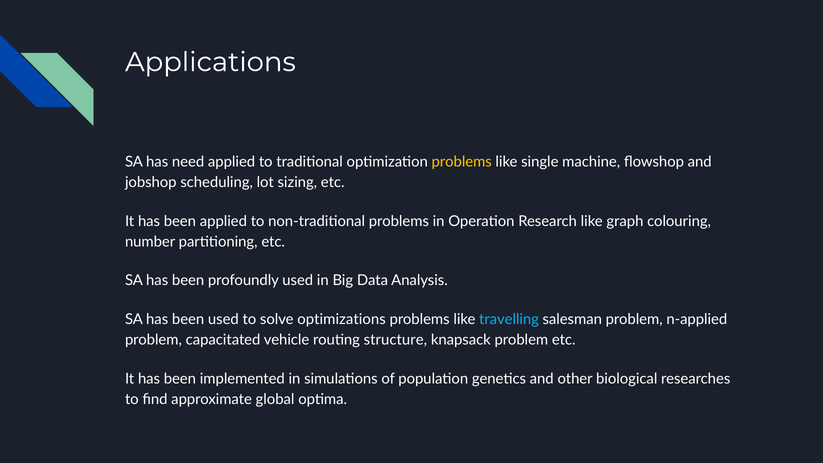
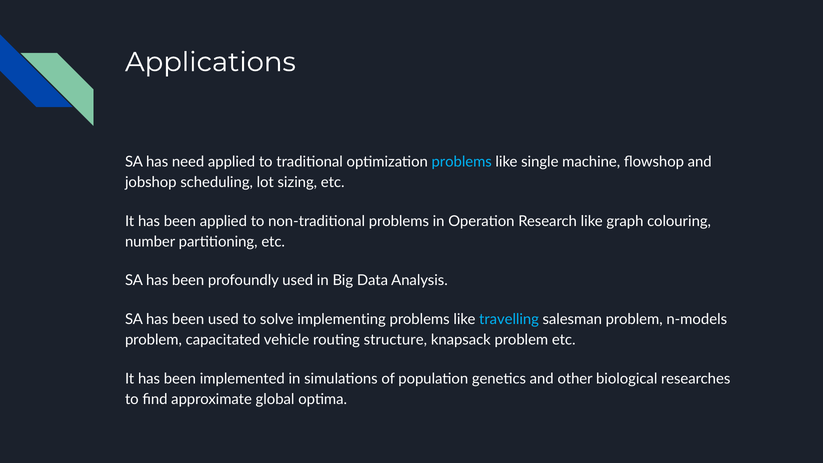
problems at (462, 162) colour: yellow -> light blue
optimizations: optimizations -> implementing
n-applied: n-applied -> n-models
